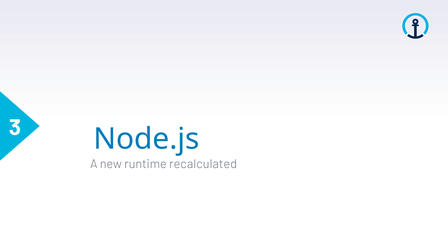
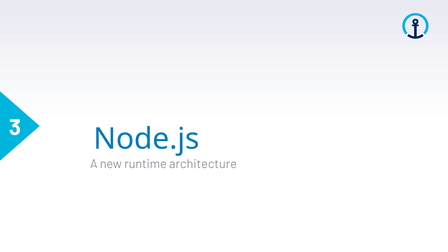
recalculated: recalculated -> architecture
